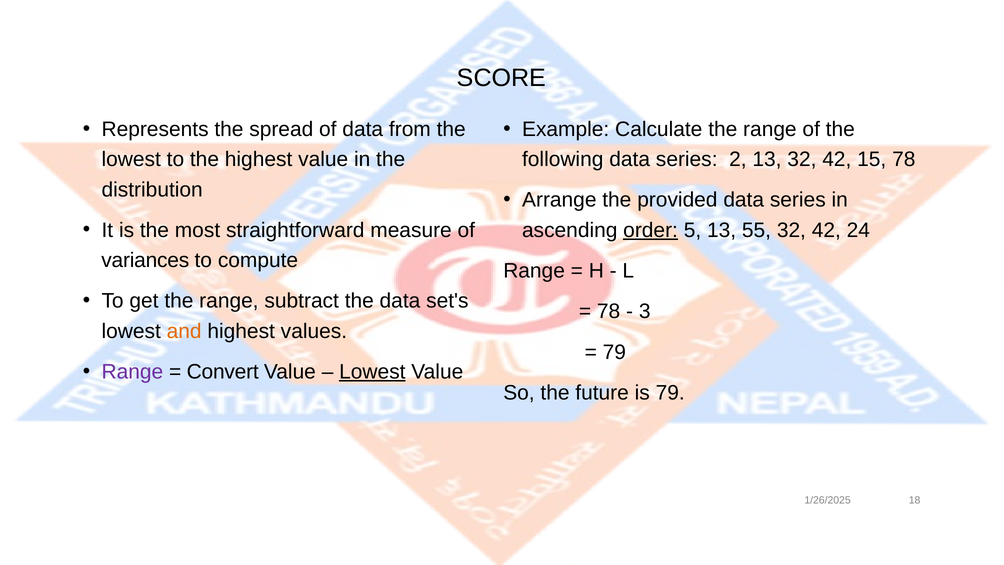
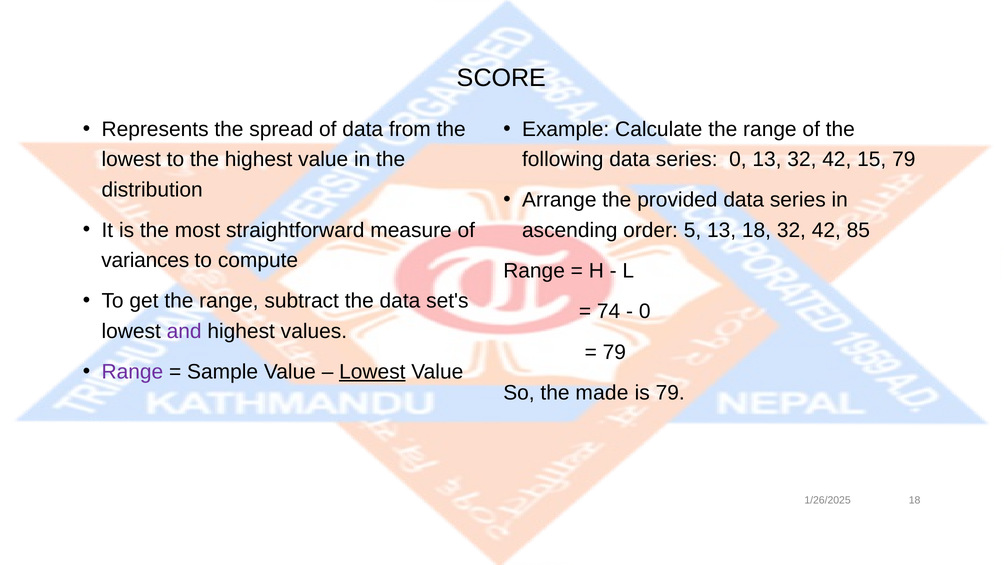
series 2: 2 -> 0
15 78: 78 -> 79
order underline: present -> none
13 55: 55 -> 18
24: 24 -> 85
78 at (609, 311): 78 -> 74
3 at (645, 311): 3 -> 0
and colour: orange -> purple
Convert: Convert -> Sample
future: future -> made
